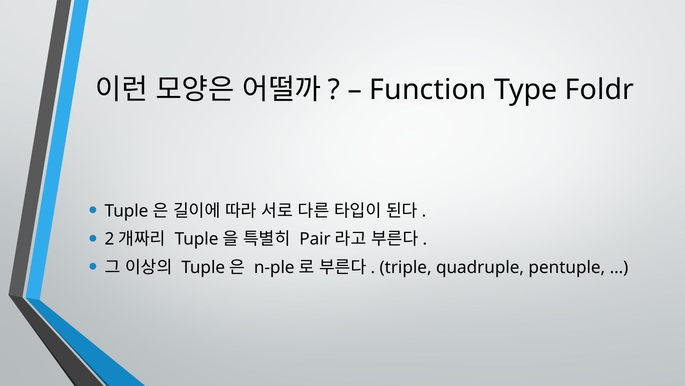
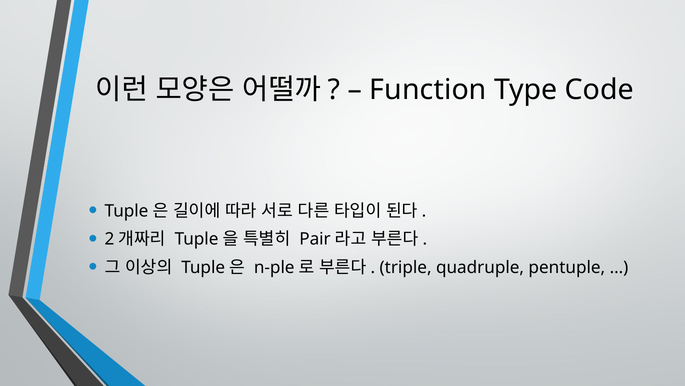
Foldr: Foldr -> Code
